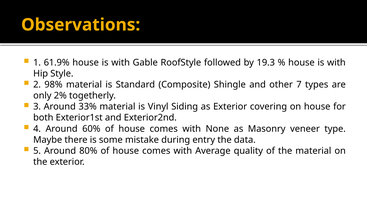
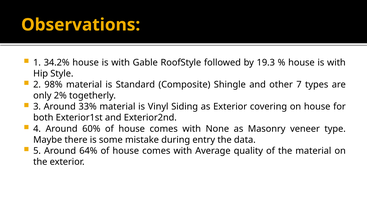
61.9%: 61.9% -> 34.2%
80%: 80% -> 64%
